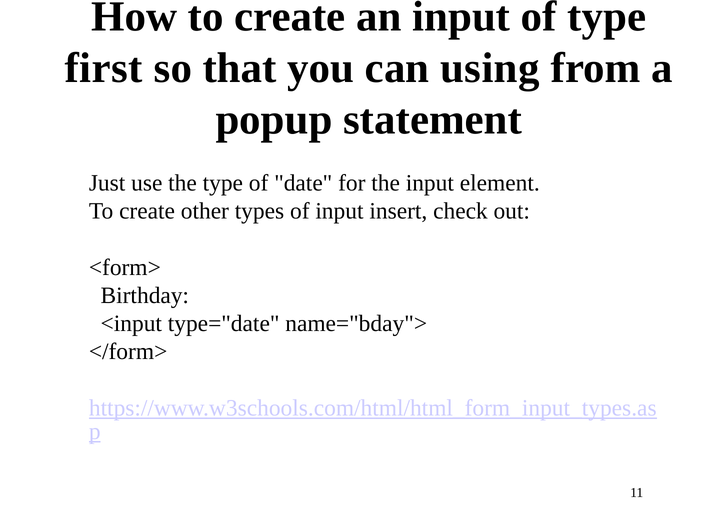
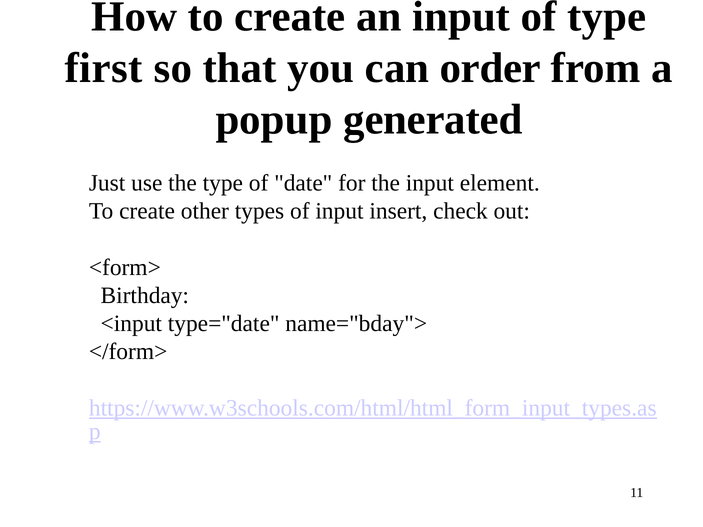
using: using -> order
statement: statement -> generated
